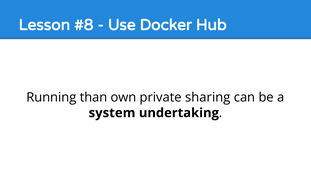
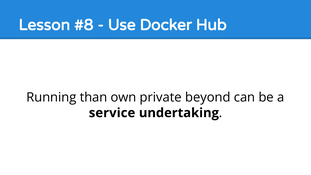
sharing: sharing -> beyond
system: system -> service
